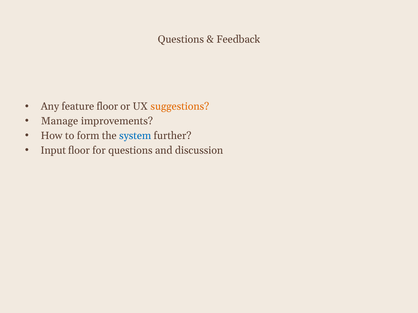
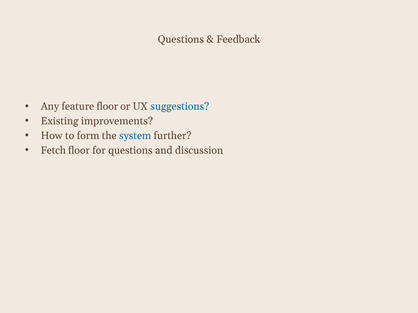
suggestions colour: orange -> blue
Manage: Manage -> Existing
Input: Input -> Fetch
